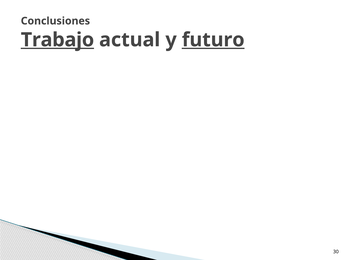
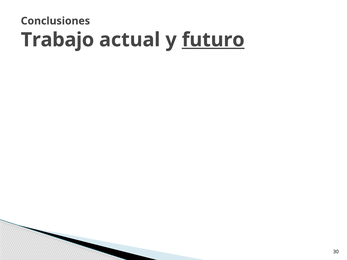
Trabajo underline: present -> none
